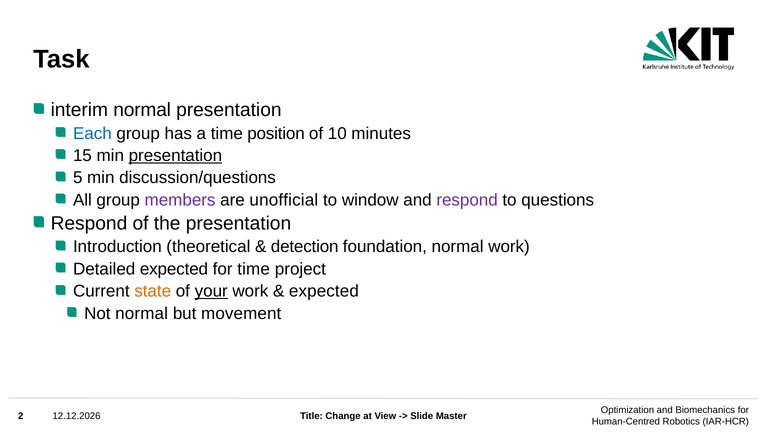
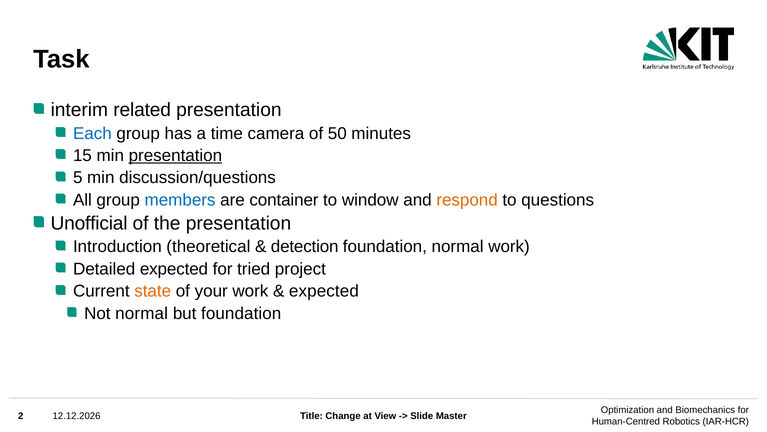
interim normal: normal -> related
position: position -> camera
10: 10 -> 50
members colour: purple -> blue
unofficial: unofficial -> container
respond at (467, 200) colour: purple -> orange
Respond at (89, 223): Respond -> Unofficial
for time: time -> tried
your underline: present -> none
but movement: movement -> foundation
